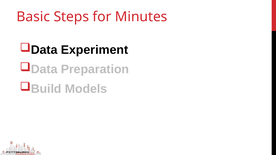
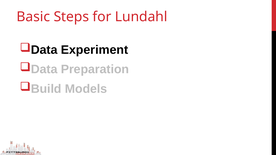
Minutes: Minutes -> Lundahl
